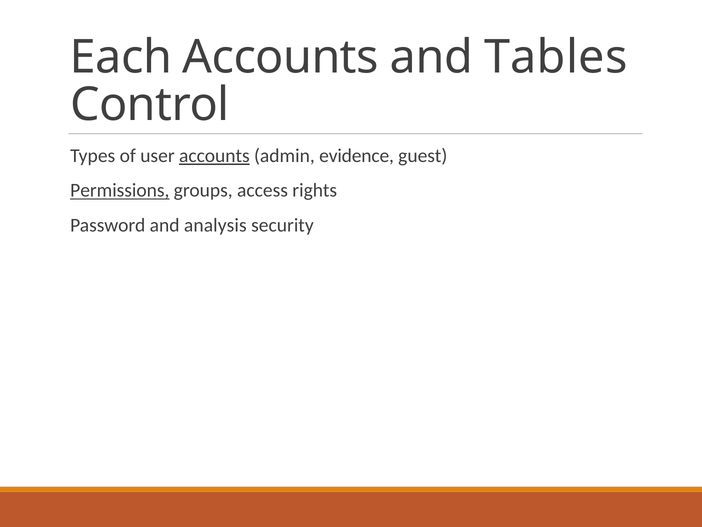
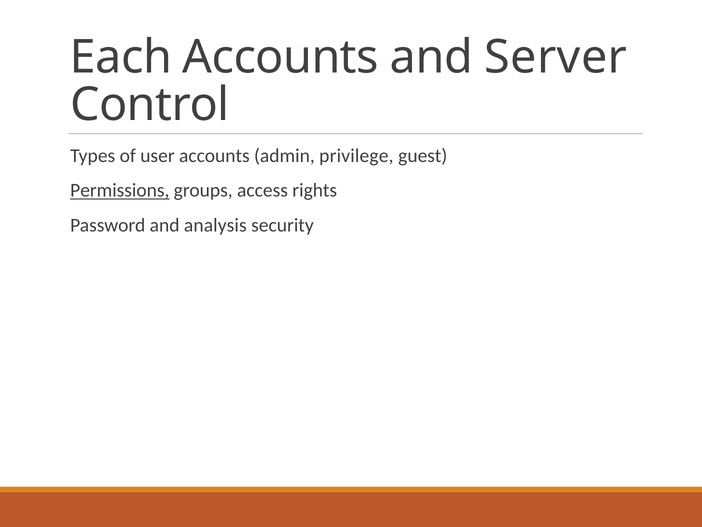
Tables: Tables -> Server
accounts at (214, 156) underline: present -> none
evidence: evidence -> privilege
